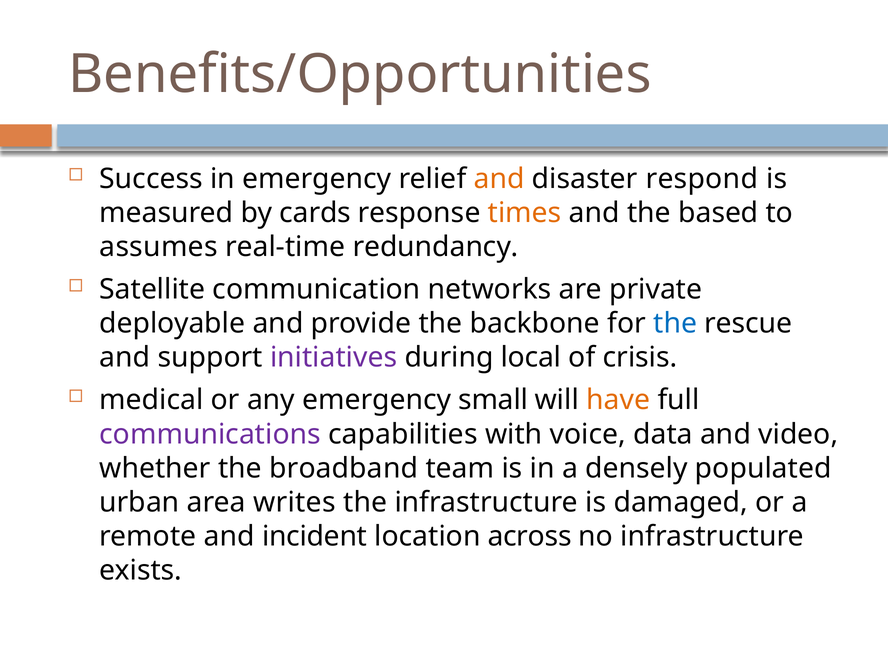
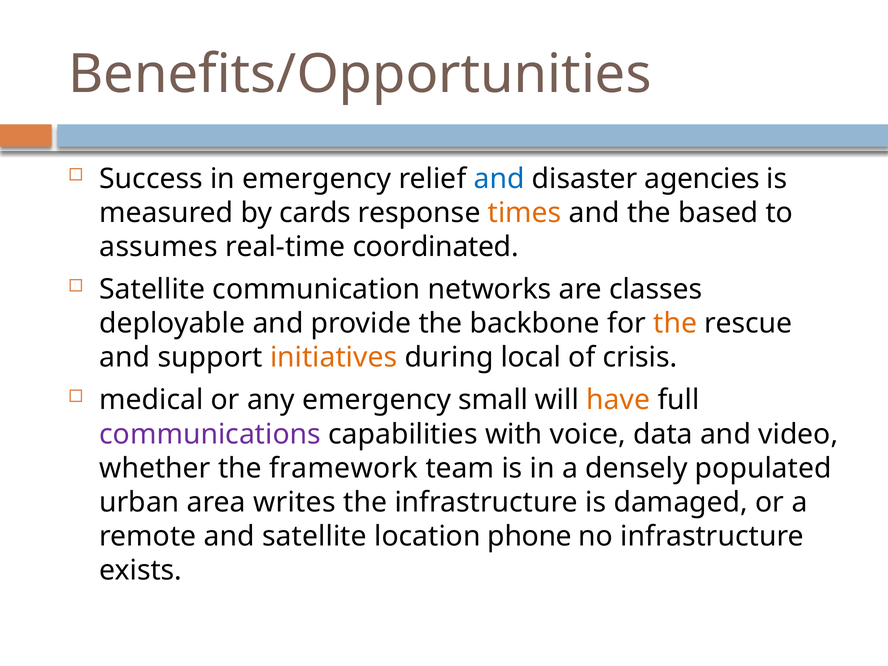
and at (499, 179) colour: orange -> blue
respond: respond -> agencies
redundancy: redundancy -> coordinated
private: private -> classes
the at (675, 323) colour: blue -> orange
initiatives colour: purple -> orange
broadband: broadband -> framework
and incident: incident -> satellite
across: across -> phone
